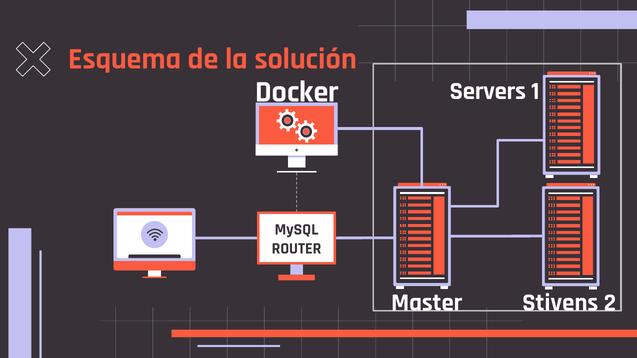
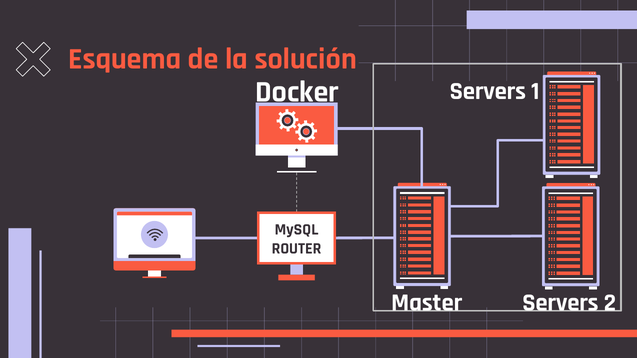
Stivens at (560, 303): Stivens -> Servers
